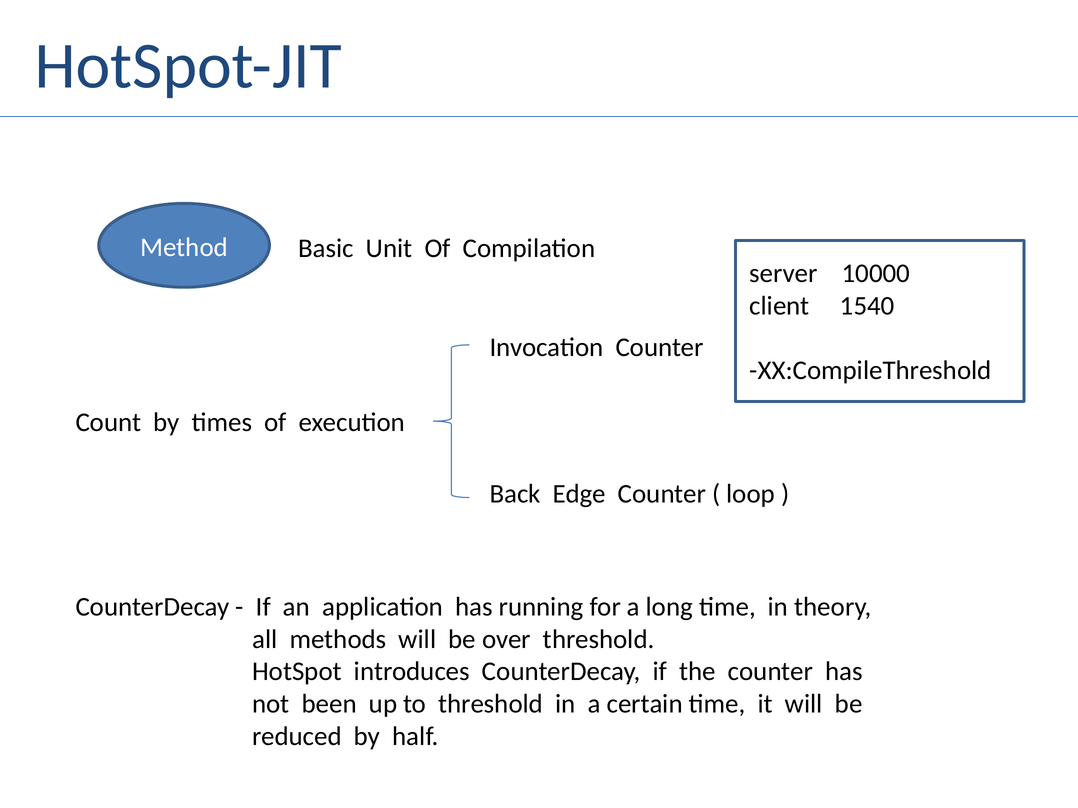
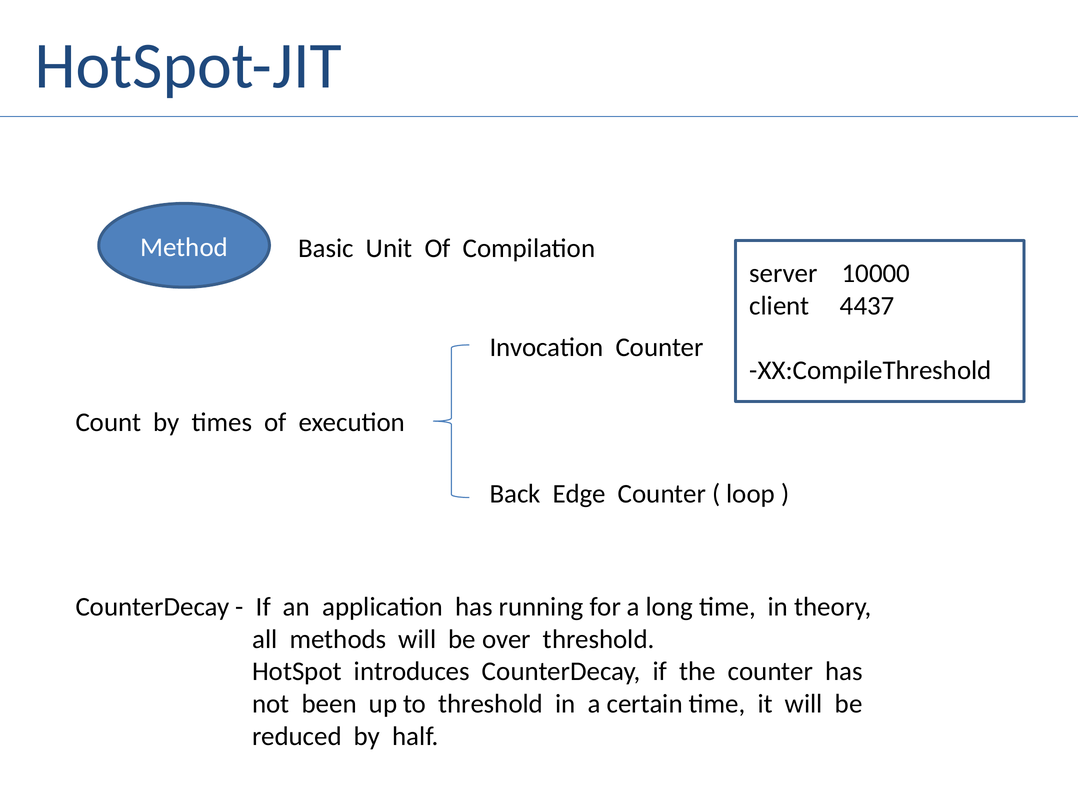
1540: 1540 -> 4437
